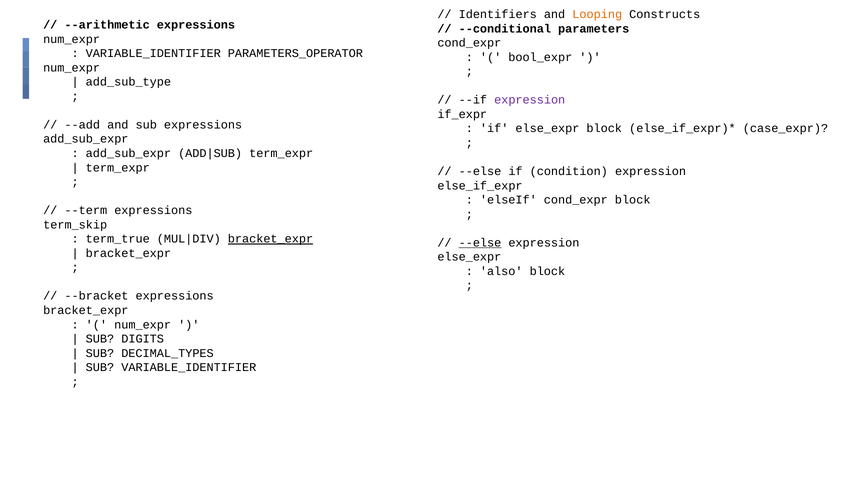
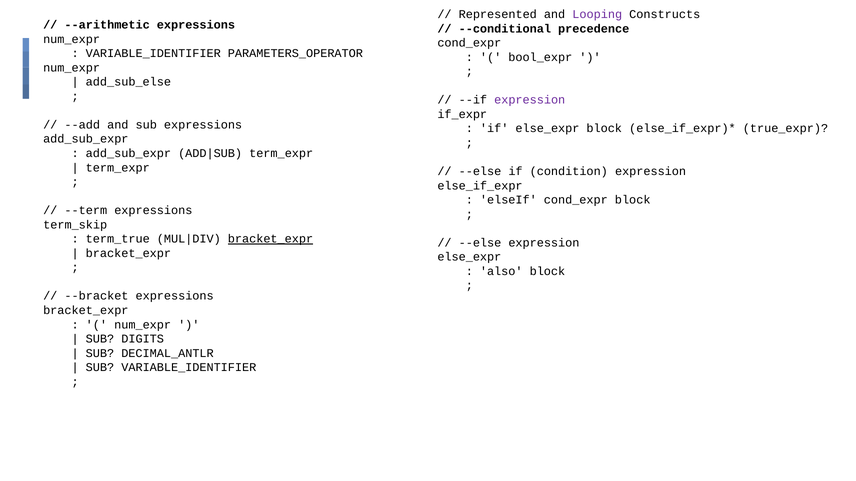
Identifiers: Identifiers -> Represented
Looping colour: orange -> purple
parameters: parameters -> precedence
add_sub_type: add_sub_type -> add_sub_else
case_expr: case_expr -> true_expr
--else at (480, 243) underline: present -> none
DECIMAL_TYPES: DECIMAL_TYPES -> DECIMAL_ANTLR
